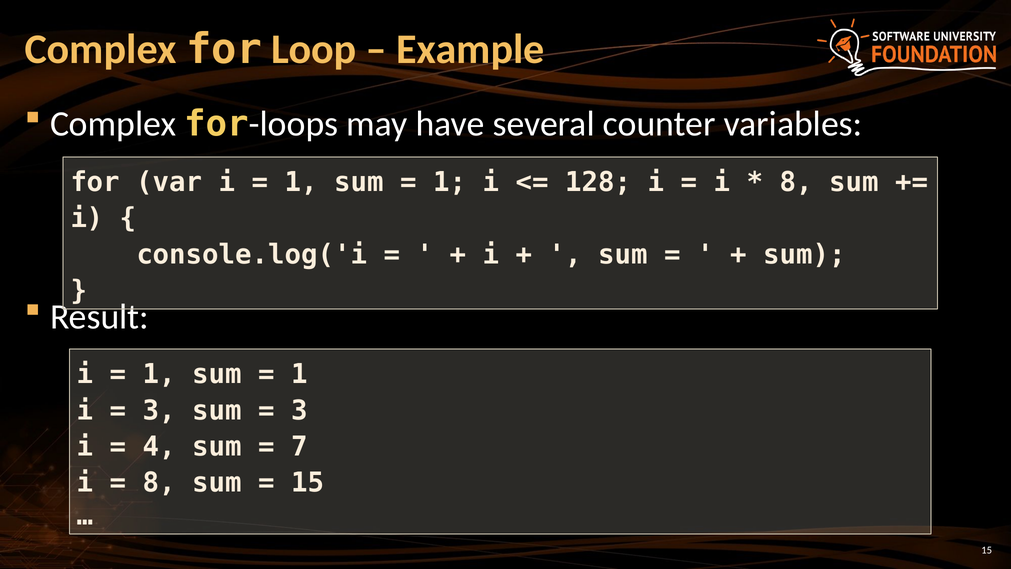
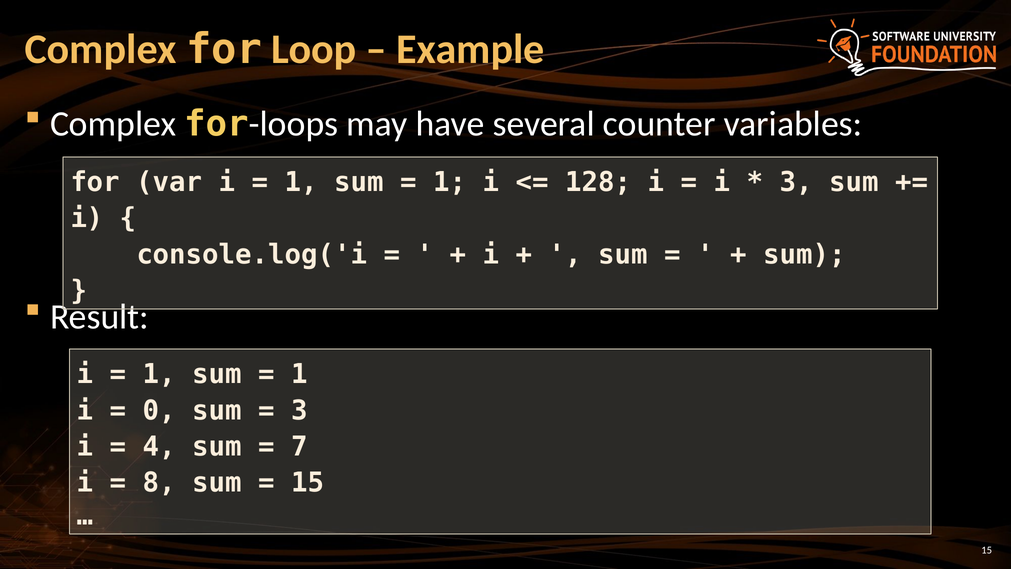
8 at (796, 182): 8 -> 3
3 at (159, 410): 3 -> 0
